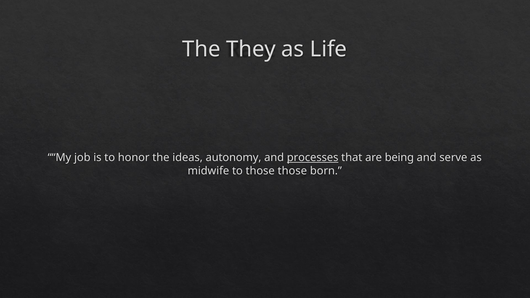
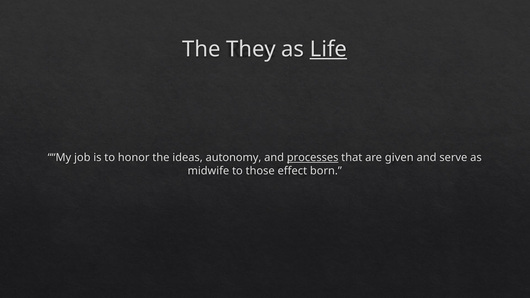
Life underline: none -> present
being: being -> given
those those: those -> effect
